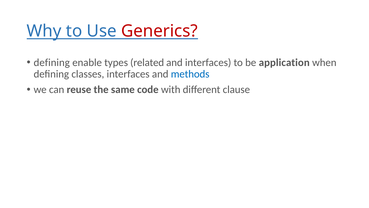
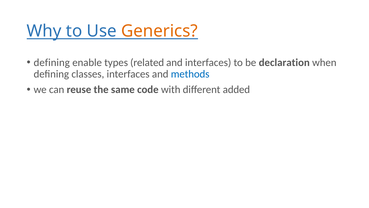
Generics colour: red -> orange
application: application -> declaration
clause: clause -> added
